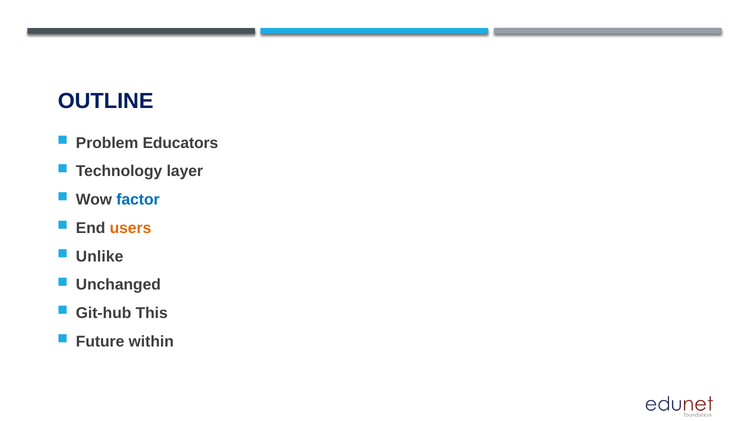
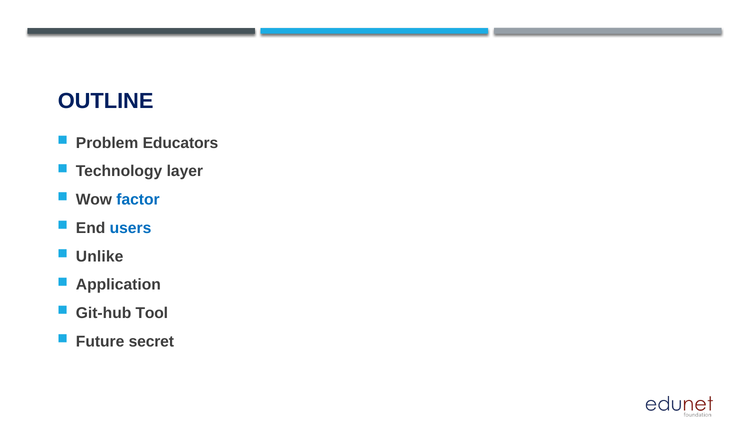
users colour: orange -> blue
Unchanged: Unchanged -> Application
This: This -> Tool
within: within -> secret
